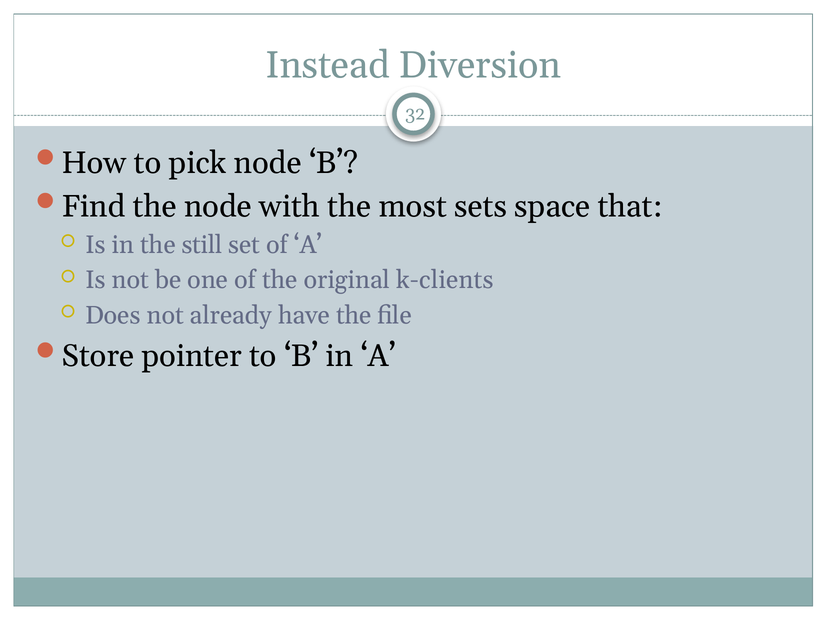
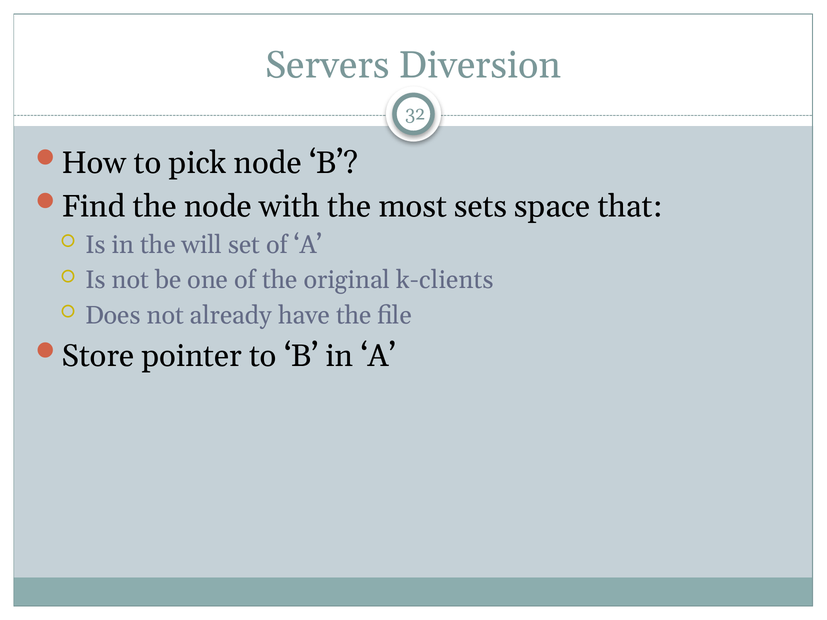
Instead: Instead -> Servers
still: still -> will
